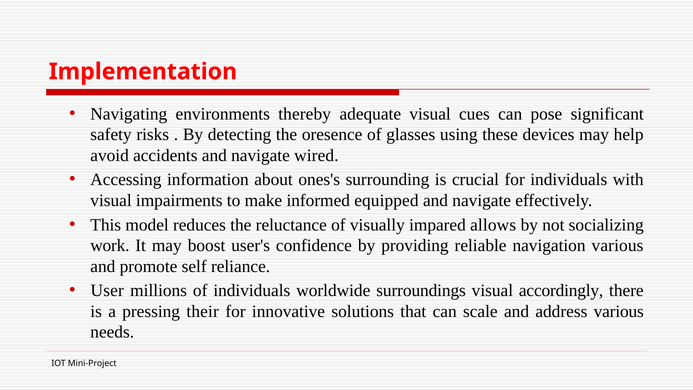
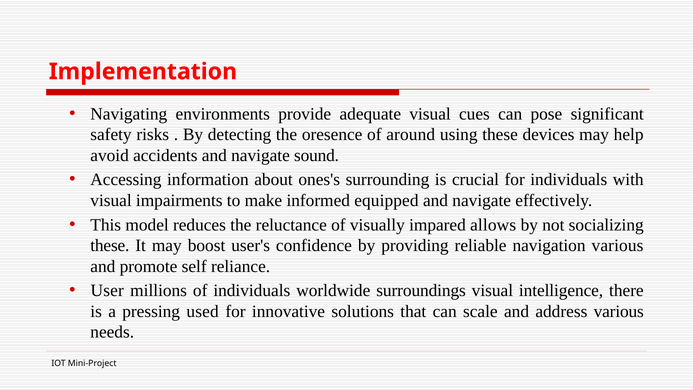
thereby: thereby -> provide
glasses: glasses -> around
wired: wired -> sound
work at (110, 245): work -> these
accordingly: accordingly -> intelligence
their: their -> used
